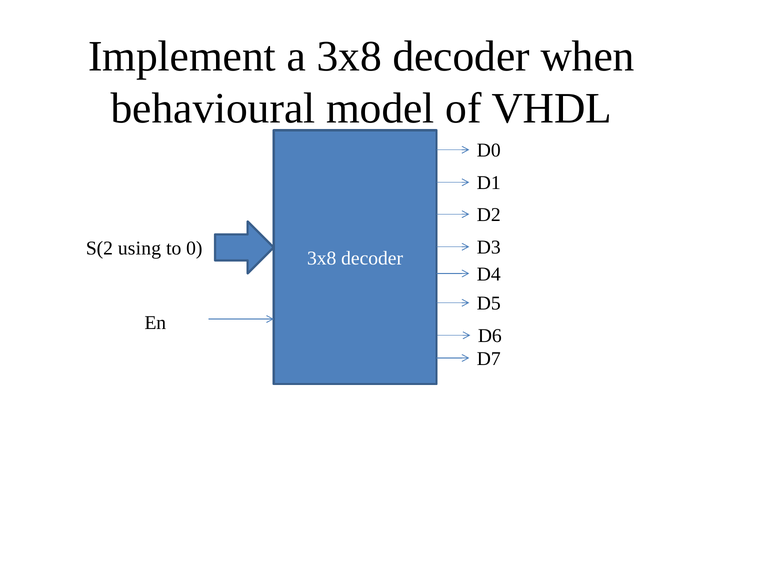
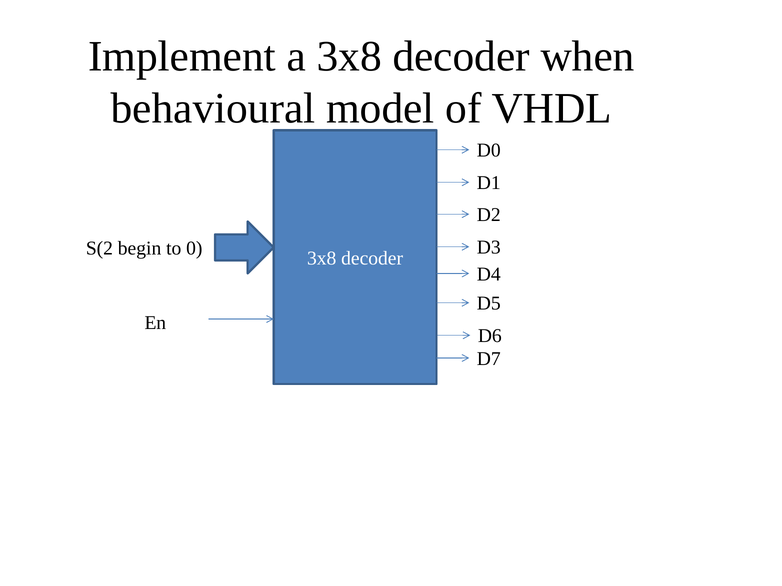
using: using -> begin
